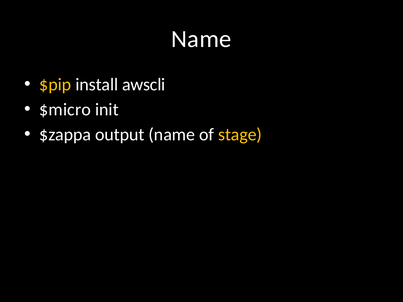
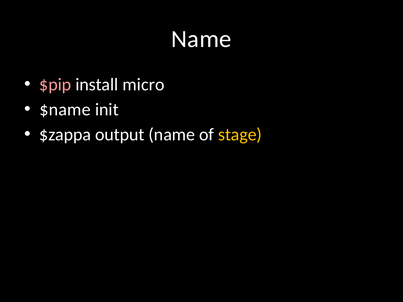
$pip colour: yellow -> pink
awscli: awscli -> micro
$micro: $micro -> $name
